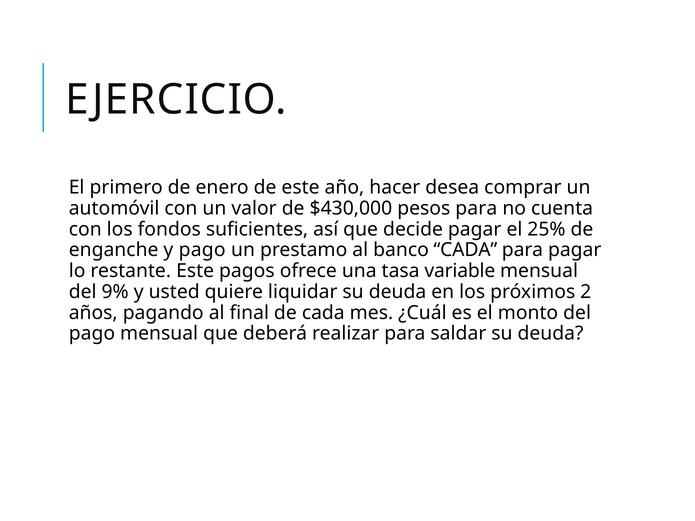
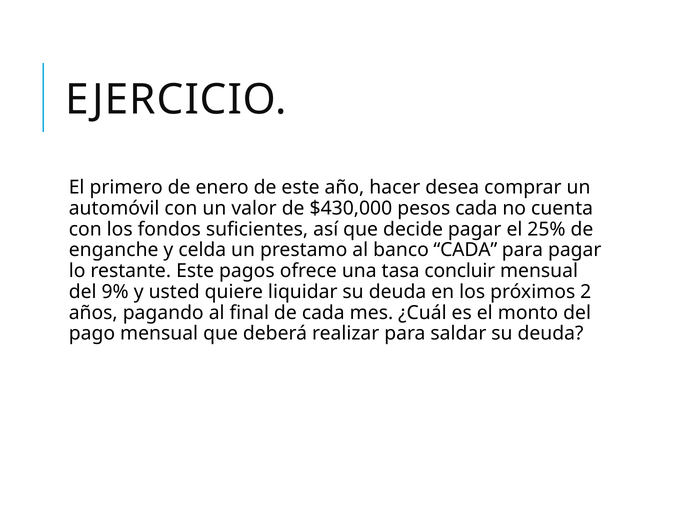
pesos para: para -> cada
y pago: pago -> celda
variable: variable -> concluir
